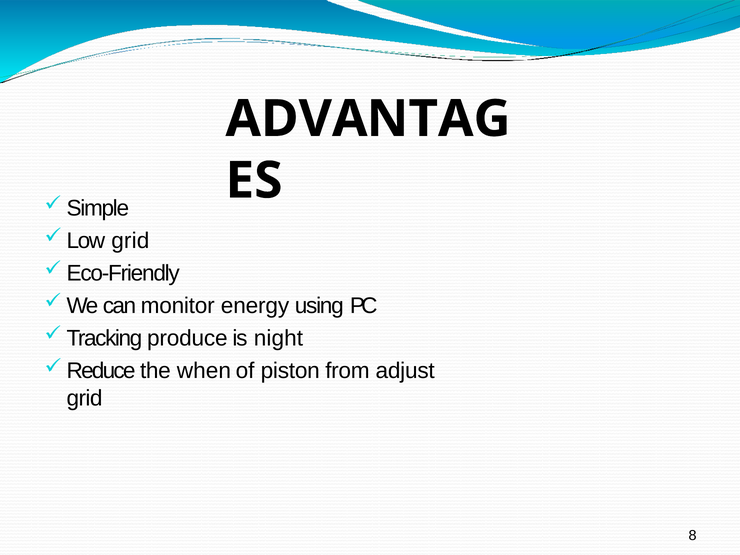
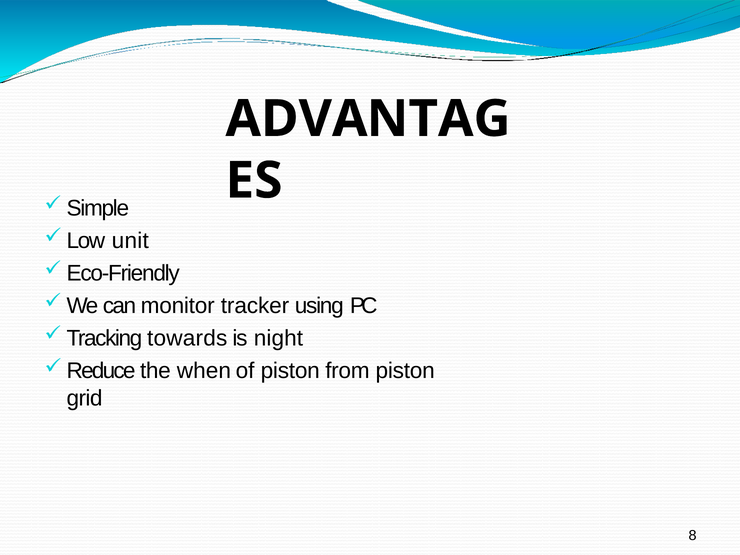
grid at (130, 241): grid -> unit
energy: energy -> tracker
produce: produce -> towards
from adjust: adjust -> piston
